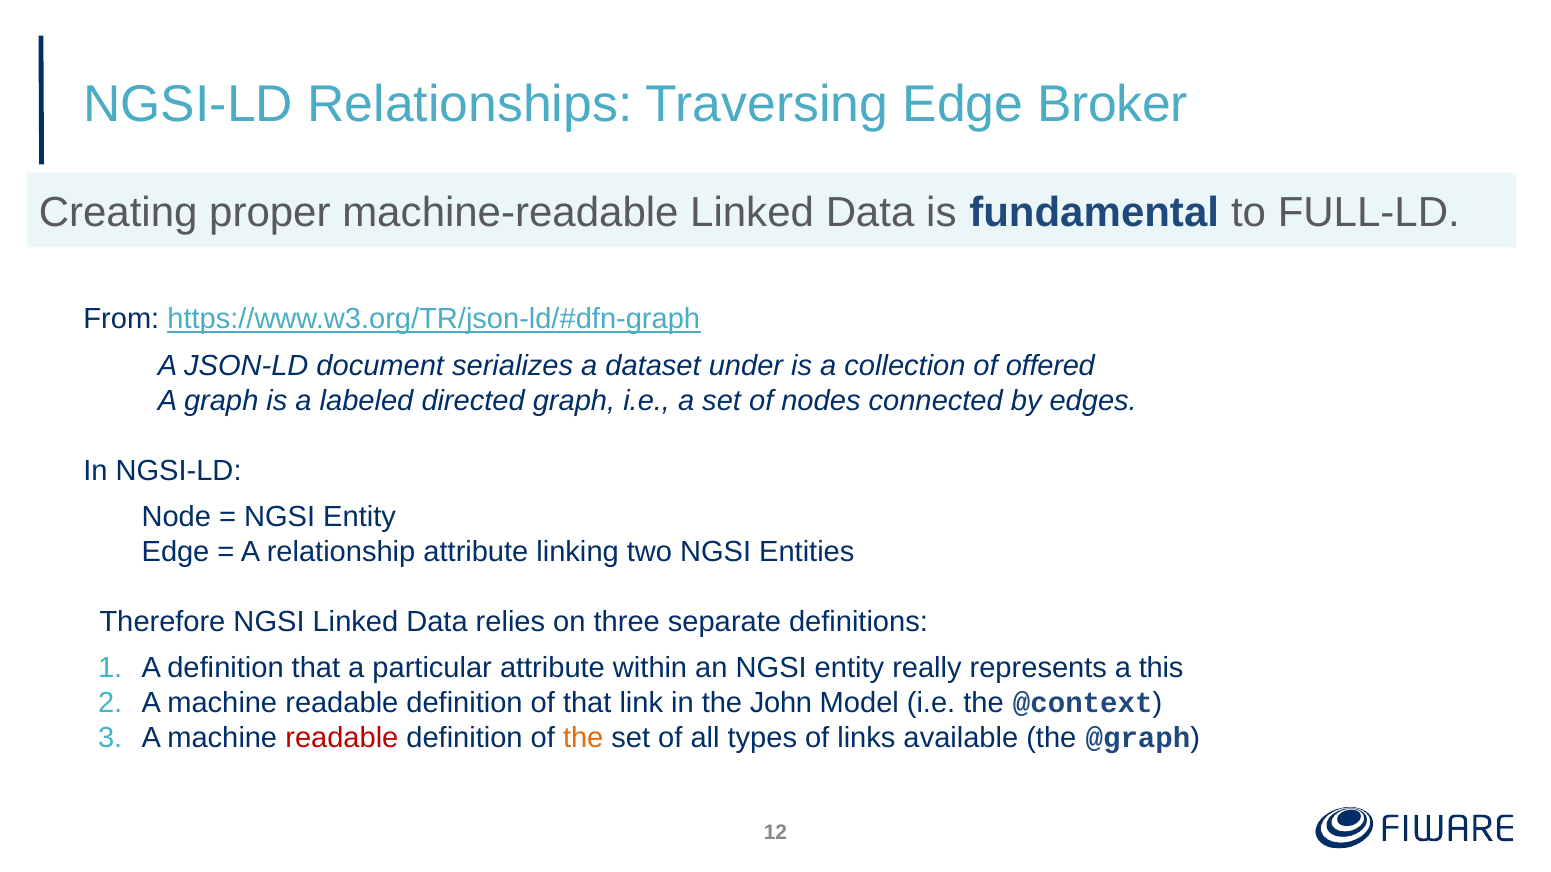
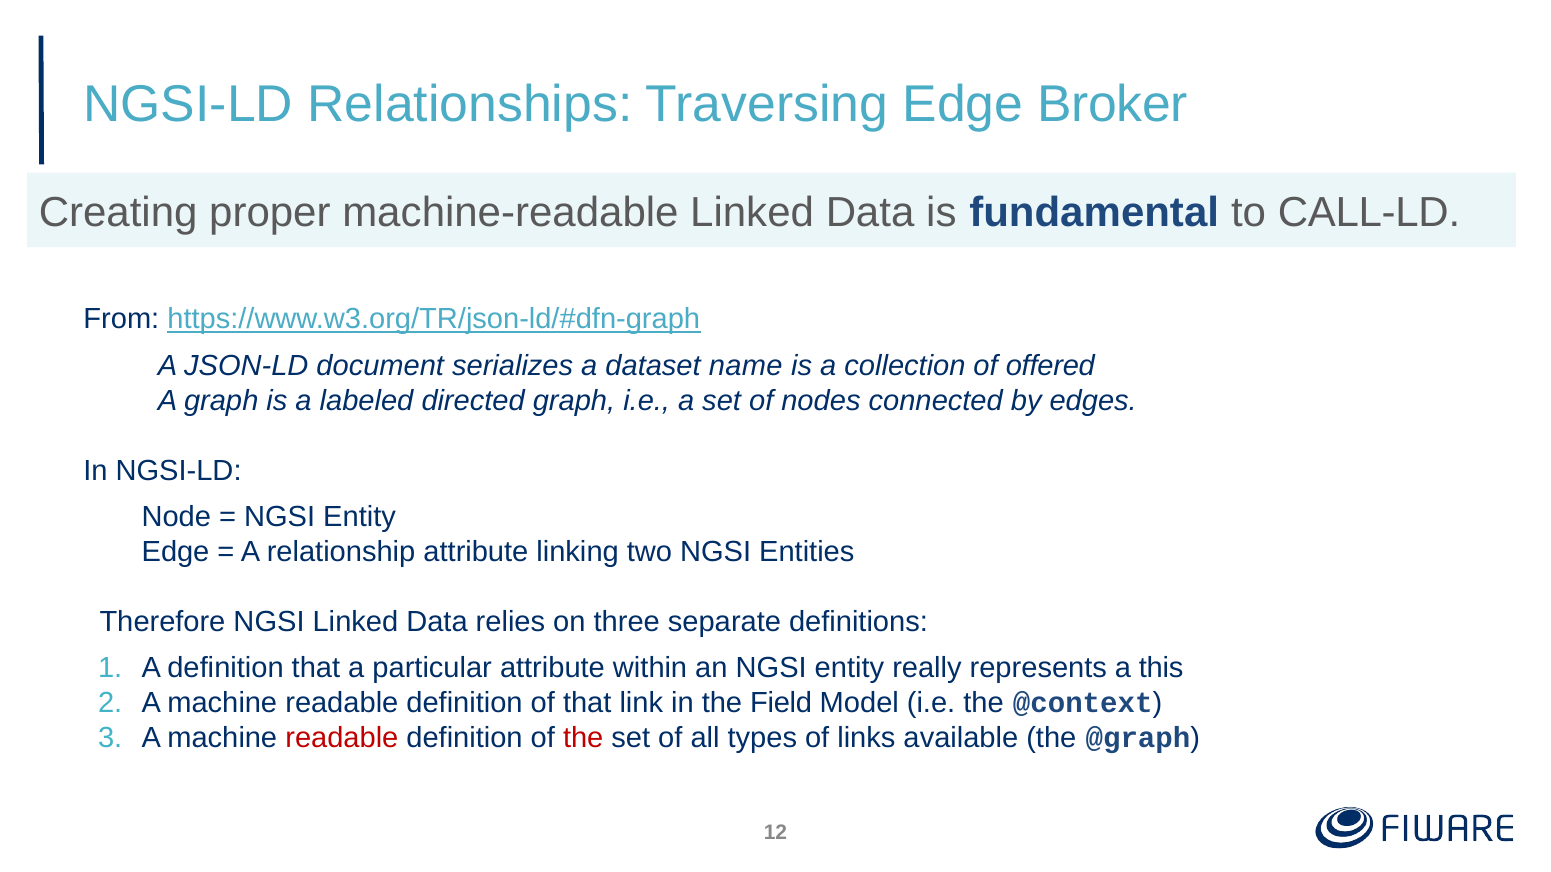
FULL-LD: FULL-LD -> CALL-LD
under: under -> name
John: John -> Field
the at (583, 738) colour: orange -> red
